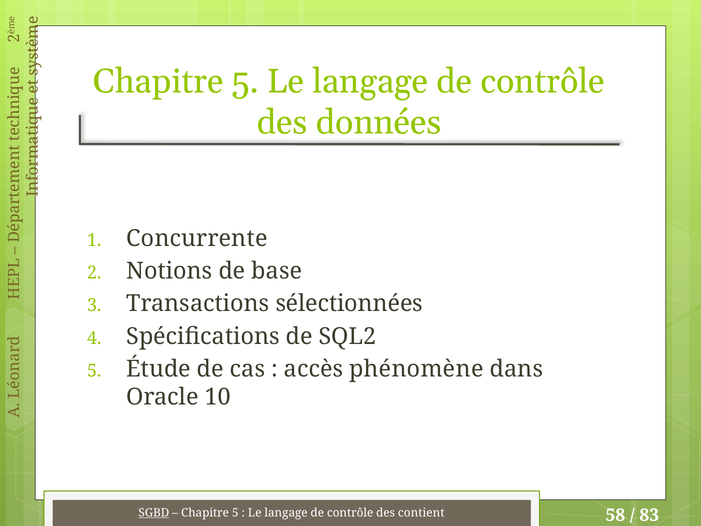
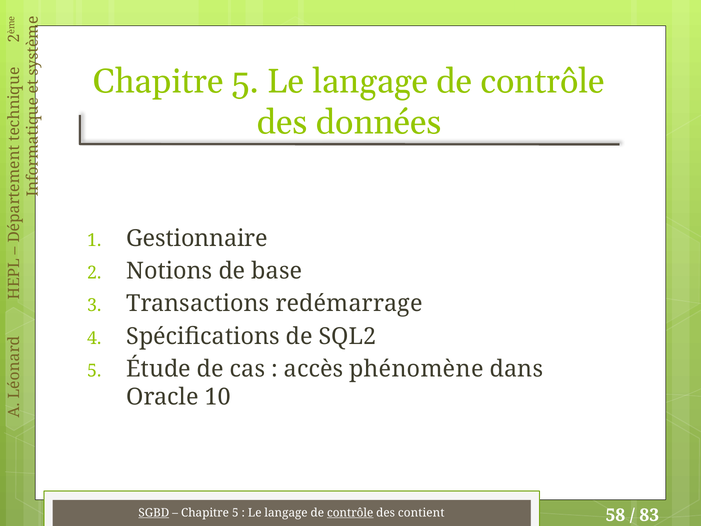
Concurrente: Concurrente -> Gestionnaire
sélectionnées: sélectionnées -> redémarrage
contrôle at (350, 513) underline: none -> present
